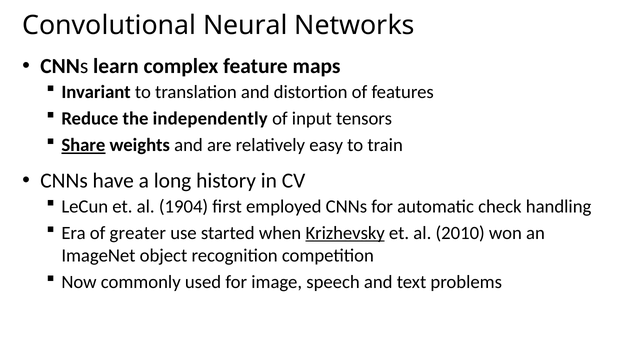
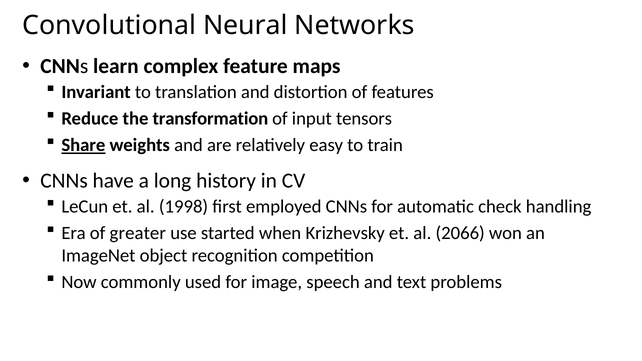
independently: independently -> transformation
1904: 1904 -> 1998
Krizhevsky underline: present -> none
2010: 2010 -> 2066
